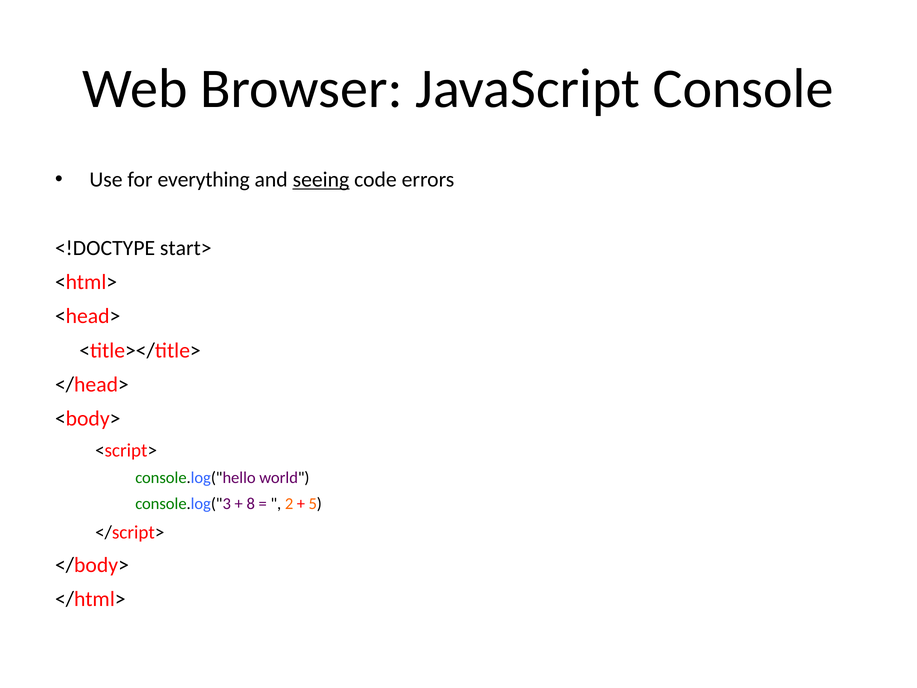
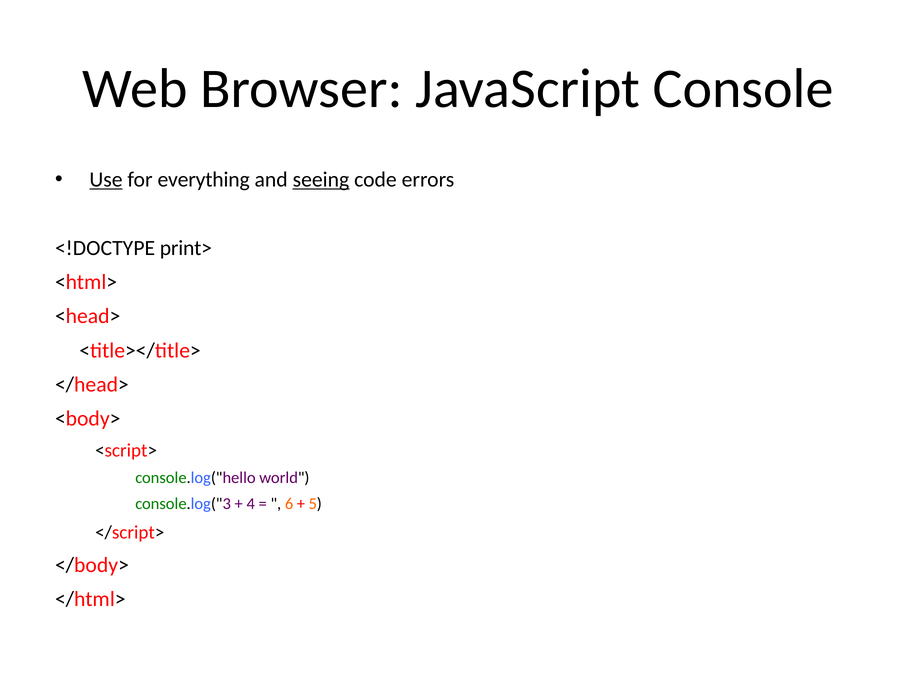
Use underline: none -> present
start>: start> -> print>
8: 8 -> 4
2: 2 -> 6
